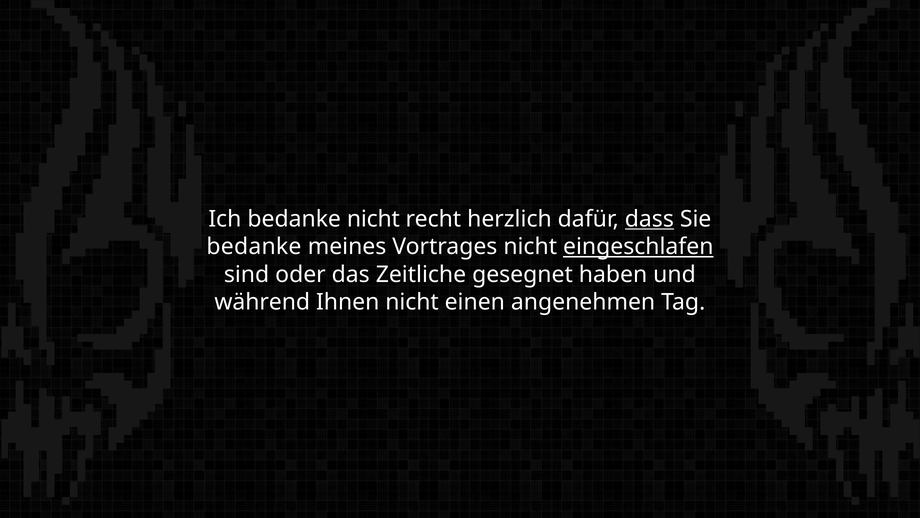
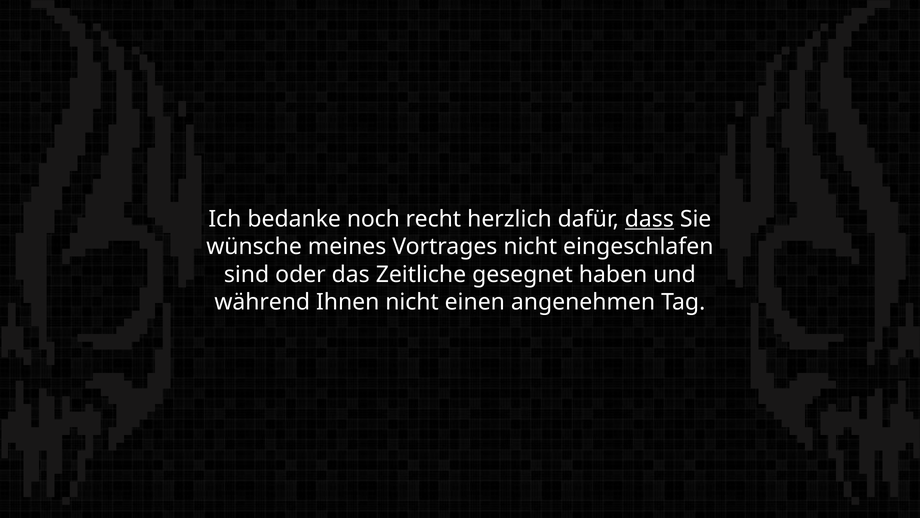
bedanke nicht: nicht -> noch
bedanke at (254, 247): bedanke -> wünsche
eingeschlafen underline: present -> none
